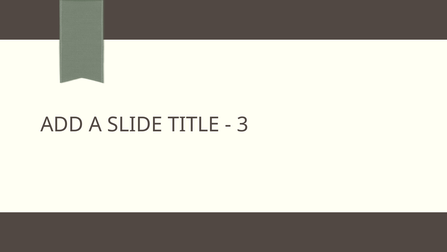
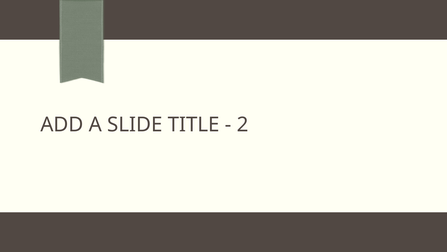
3: 3 -> 2
